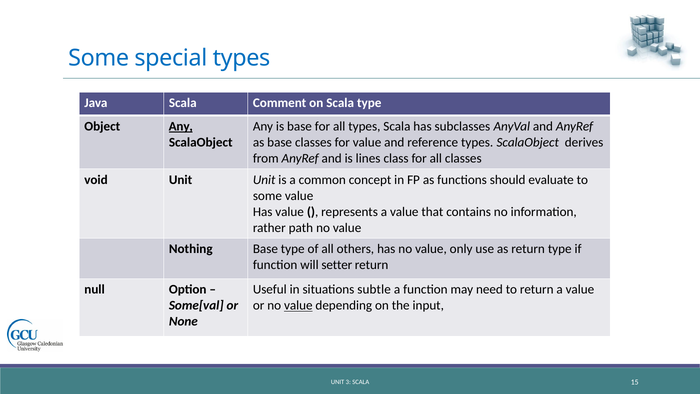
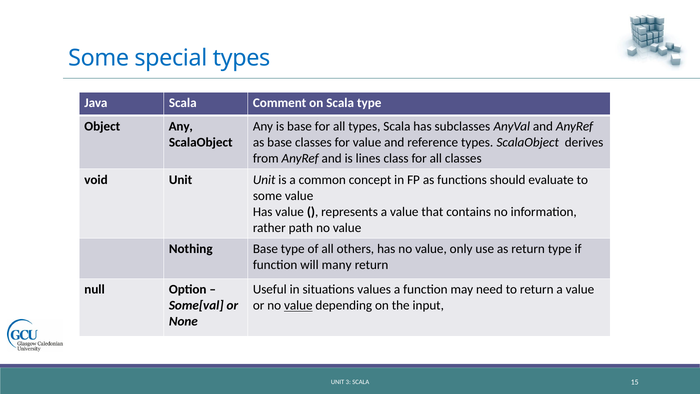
Any at (181, 126) underline: present -> none
setter: setter -> many
subtle: subtle -> values
